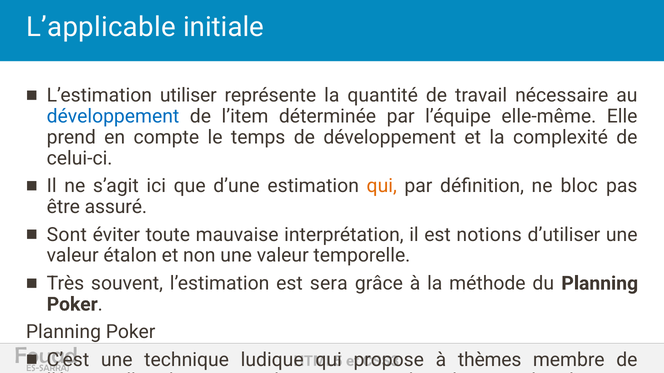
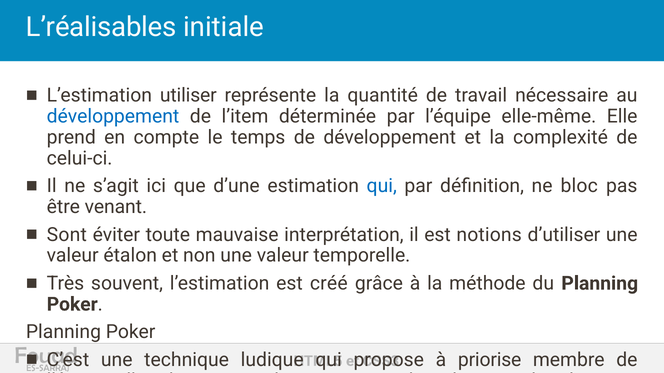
L’applicable: L’applicable -> L’réalisables
qui at (382, 186) colour: orange -> blue
assuré: assuré -> venant
sera: sera -> créé
thèmes: thèmes -> priorise
